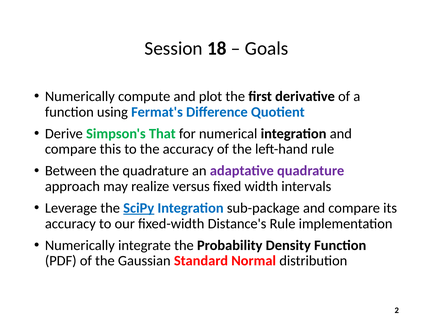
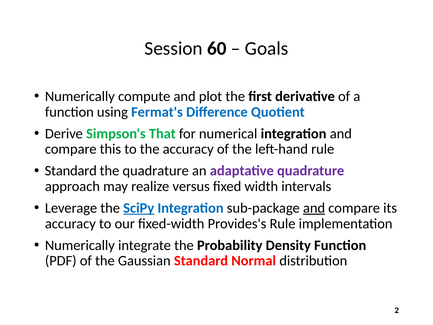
18: 18 -> 60
Between at (71, 171): Between -> Standard
and at (314, 208) underline: none -> present
Distance's: Distance's -> Provides's
